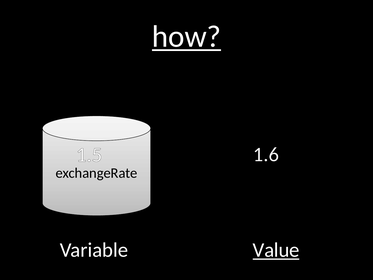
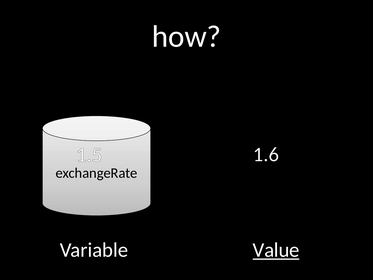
how underline: present -> none
